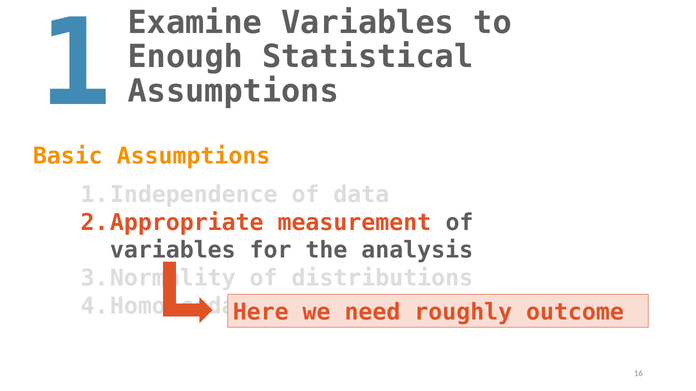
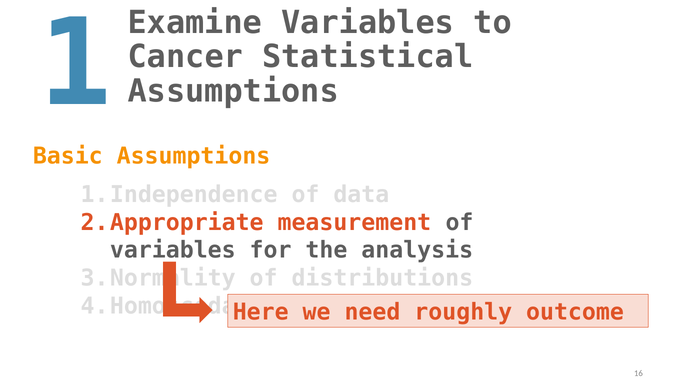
Enough: Enough -> Cancer
